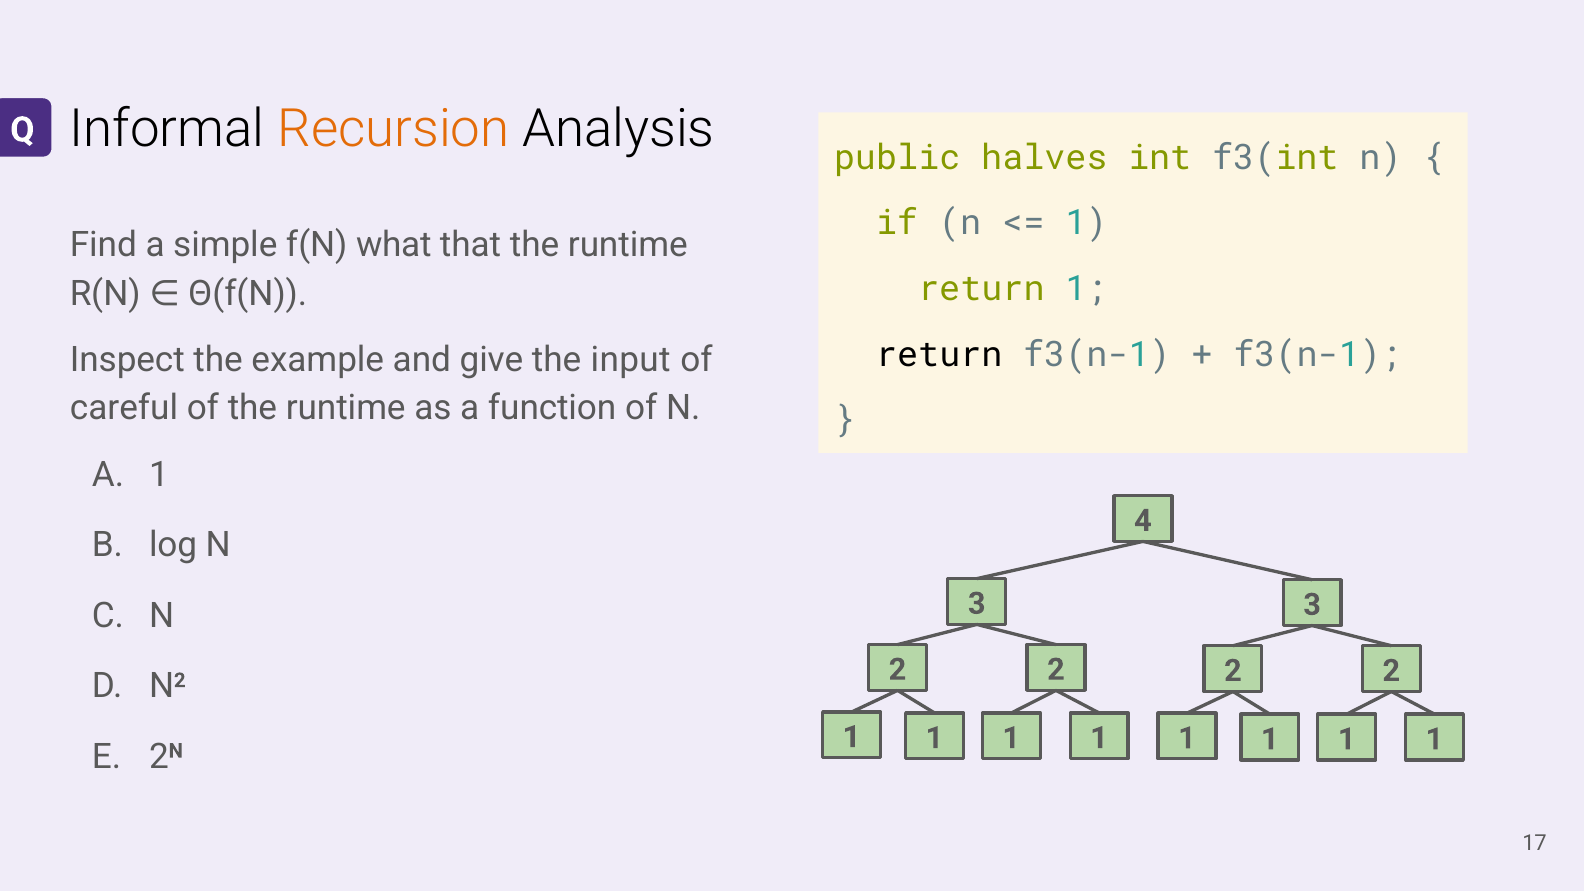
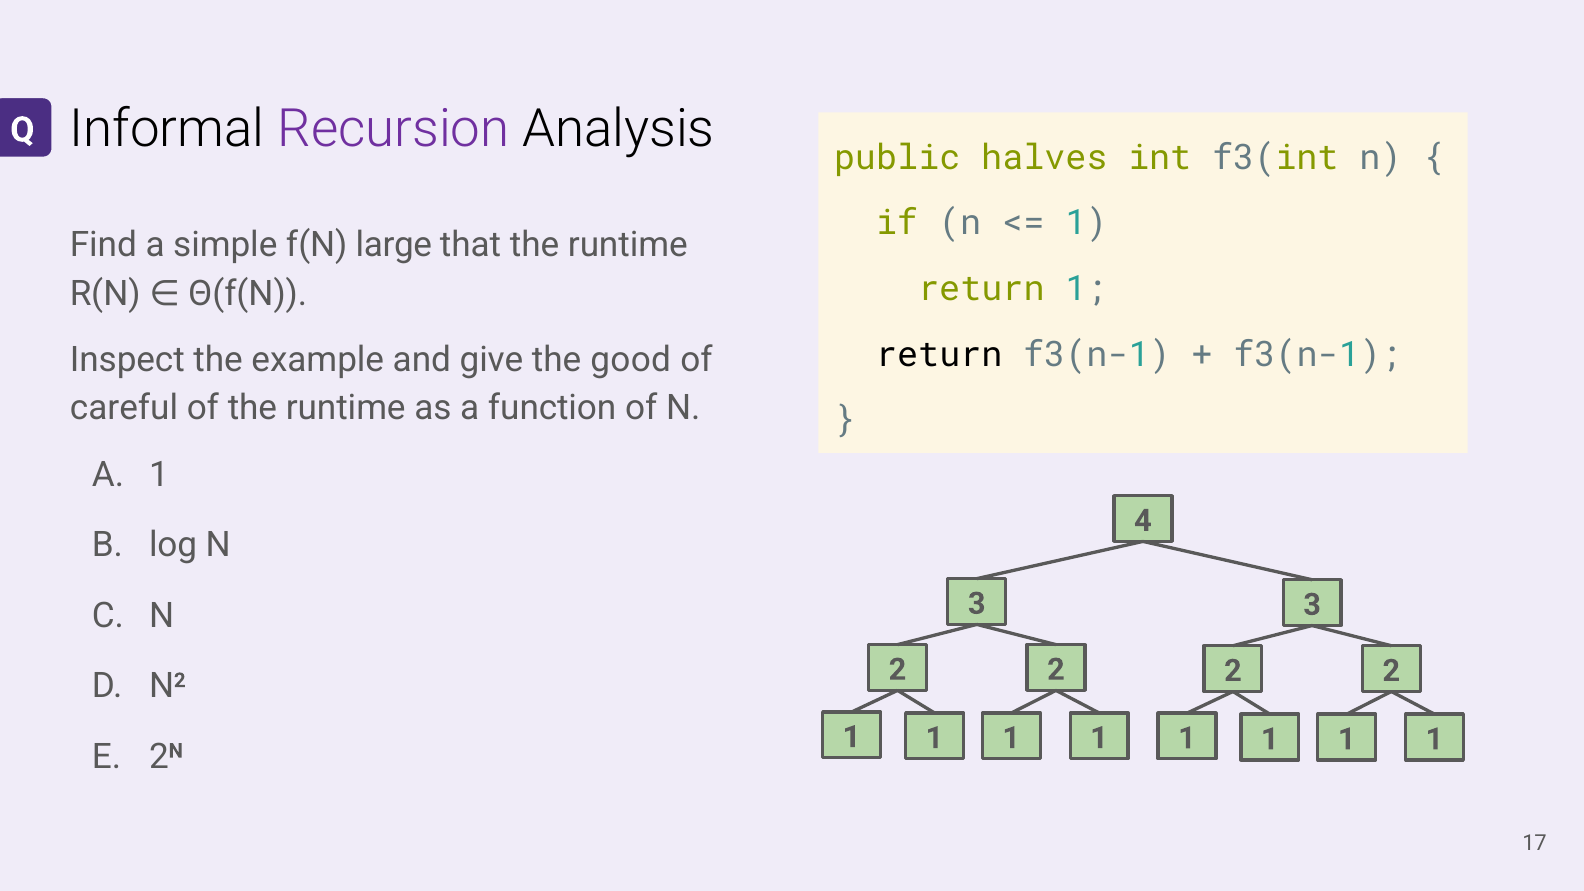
Recursion colour: orange -> purple
what: what -> large
input: input -> good
